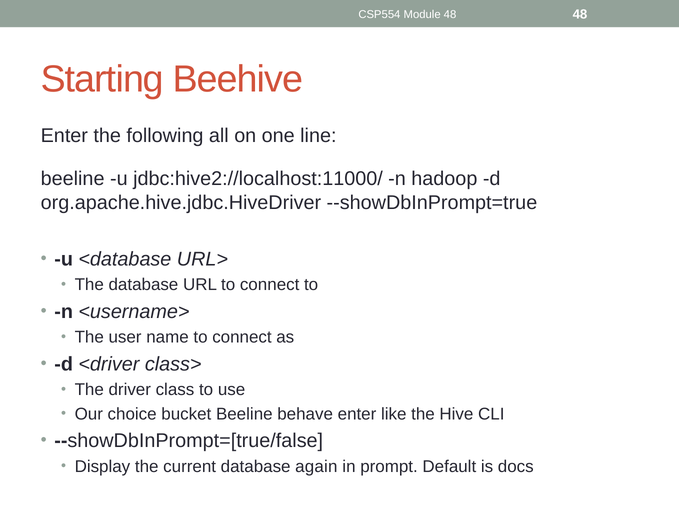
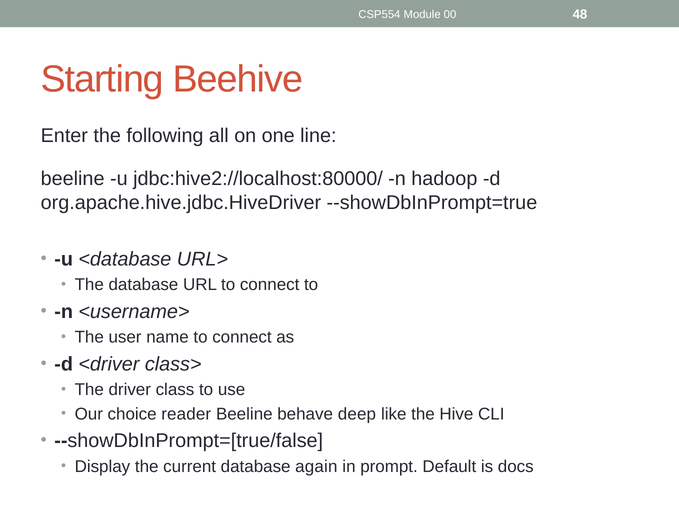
Module 48: 48 -> 00
jdbc:hive2://localhost:11000/: jdbc:hive2://localhost:11000/ -> jdbc:hive2://localhost:80000/
bucket: bucket -> reader
behave enter: enter -> deep
